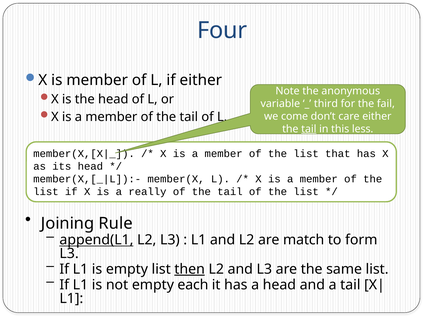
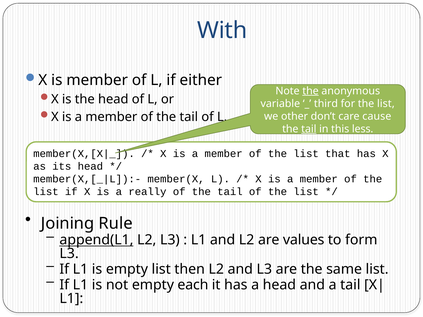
Four: Four -> With
the at (311, 91) underline: none -> present
for the fail: fail -> list
come: come -> other
care either: either -> cause
match: match -> values
then underline: present -> none
